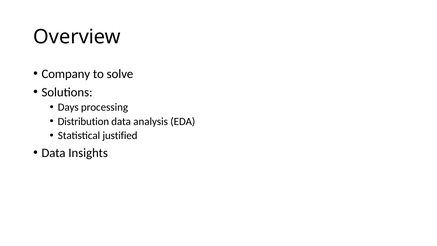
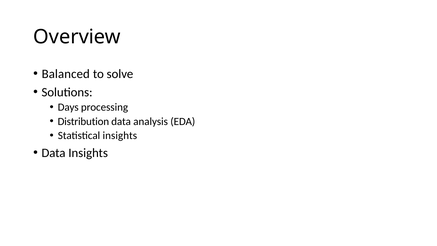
Company: Company -> Balanced
Statistical justified: justified -> insights
